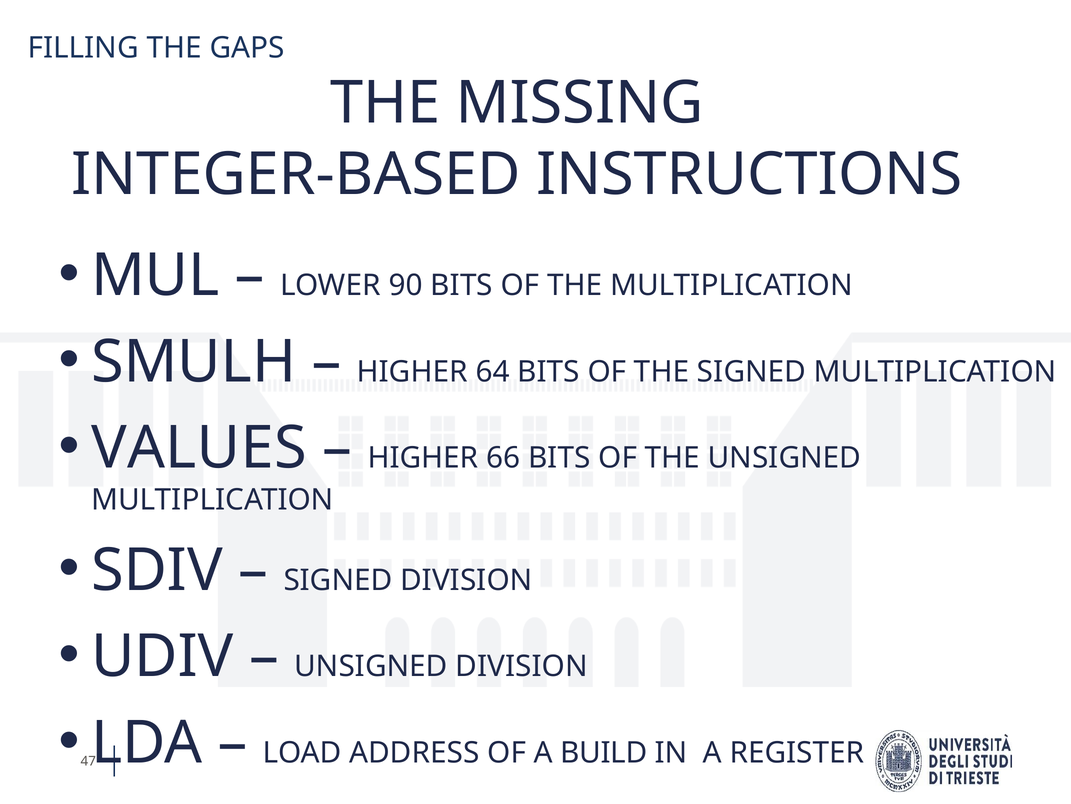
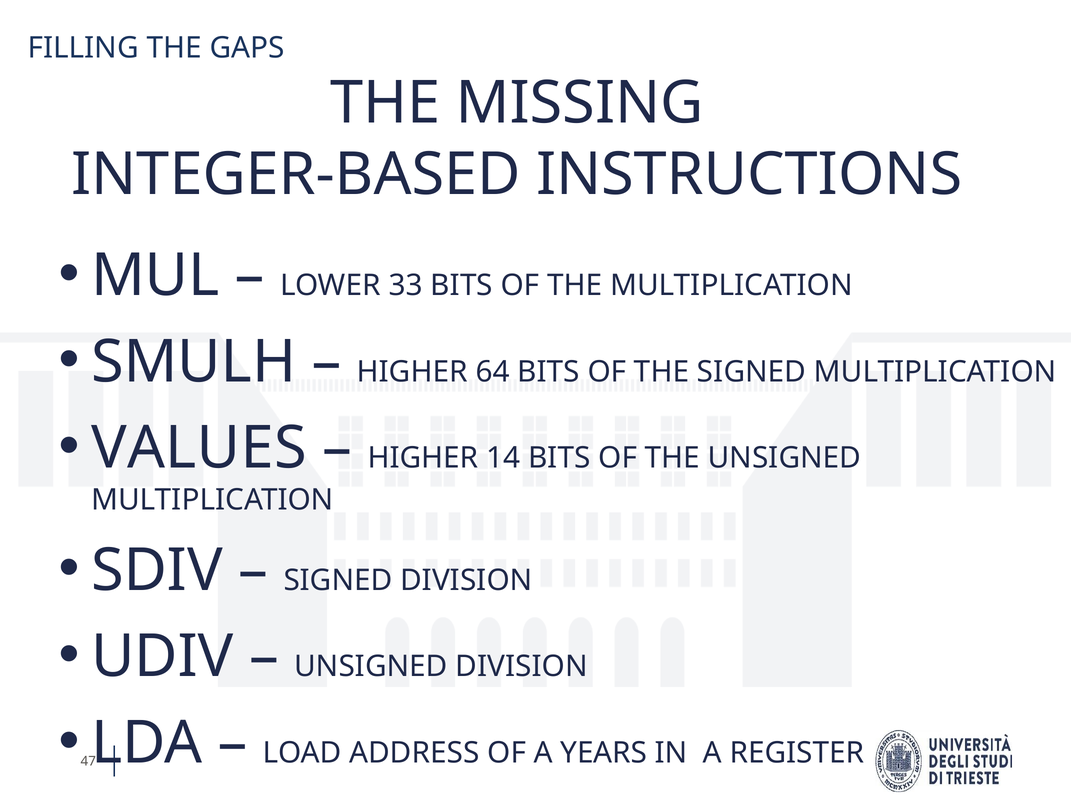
90: 90 -> 33
66: 66 -> 14
BUILD: BUILD -> YEARS
